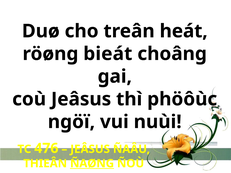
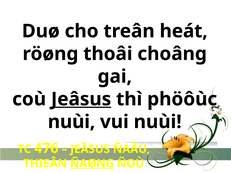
bieát: bieát -> thoâi
Jeâsus at (81, 99) underline: none -> present
ngöï at (71, 122): ngöï -> nuùi
